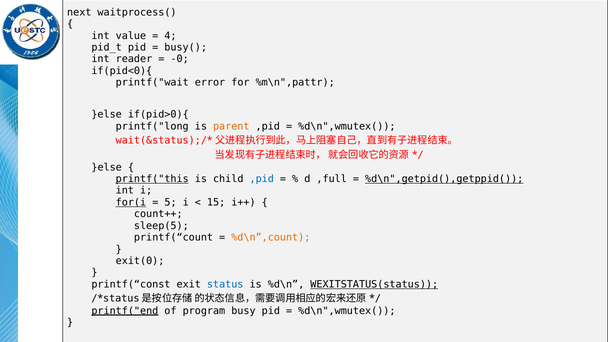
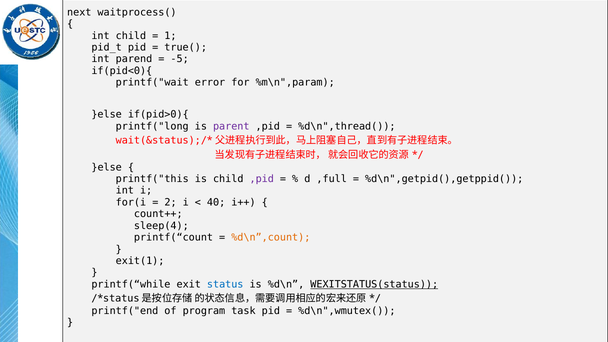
int value: value -> child
4: 4 -> 1
busy(: busy( -> true(
reader: reader -> parend
-0: -0 -> -5
%m\n",pattr: %m\n",pattr -> %m\n",param
parent colour: orange -> purple
%d\n",wmutex( at (347, 126): %d\n",wmutex( -> %d\n",thread(
printf("this underline: present -> none
,pid at (262, 179) colour: blue -> purple
%d\n",getpid(),getppid( underline: present -> none
for(i underline: present -> none
5: 5 -> 2
15: 15 -> 40
sleep(5: sleep(5 -> sleep(4
exit(0: exit(0 -> exit(1
printf(“const: printf(“const -> printf(“while
printf("end underline: present -> none
busy: busy -> task
